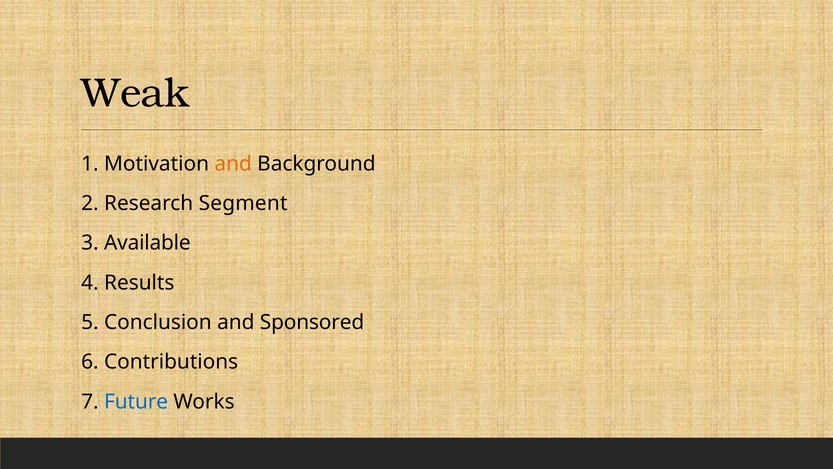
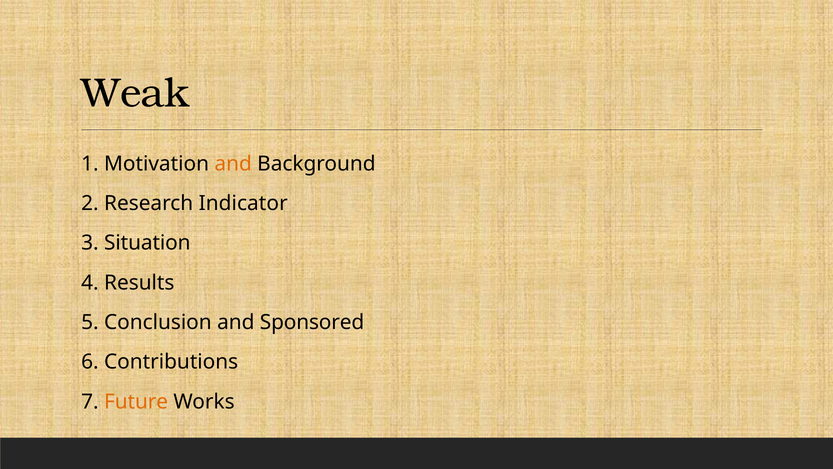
Segment: Segment -> Indicator
Available: Available -> Situation
Future colour: blue -> orange
